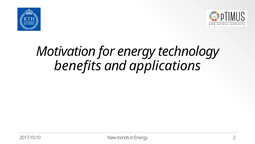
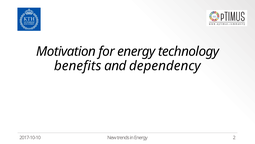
applications: applications -> dependency
